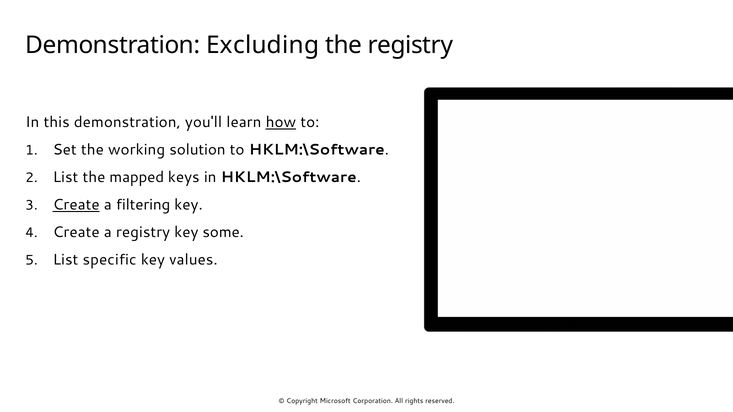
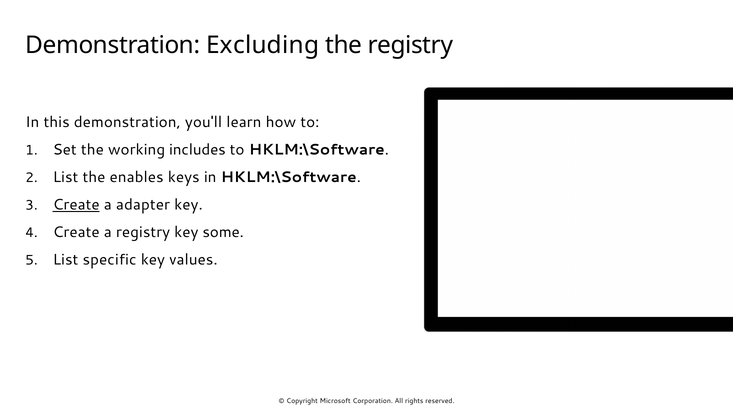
how underline: present -> none
solution: solution -> includes
mapped: mapped -> enables
filtering: filtering -> adapter
